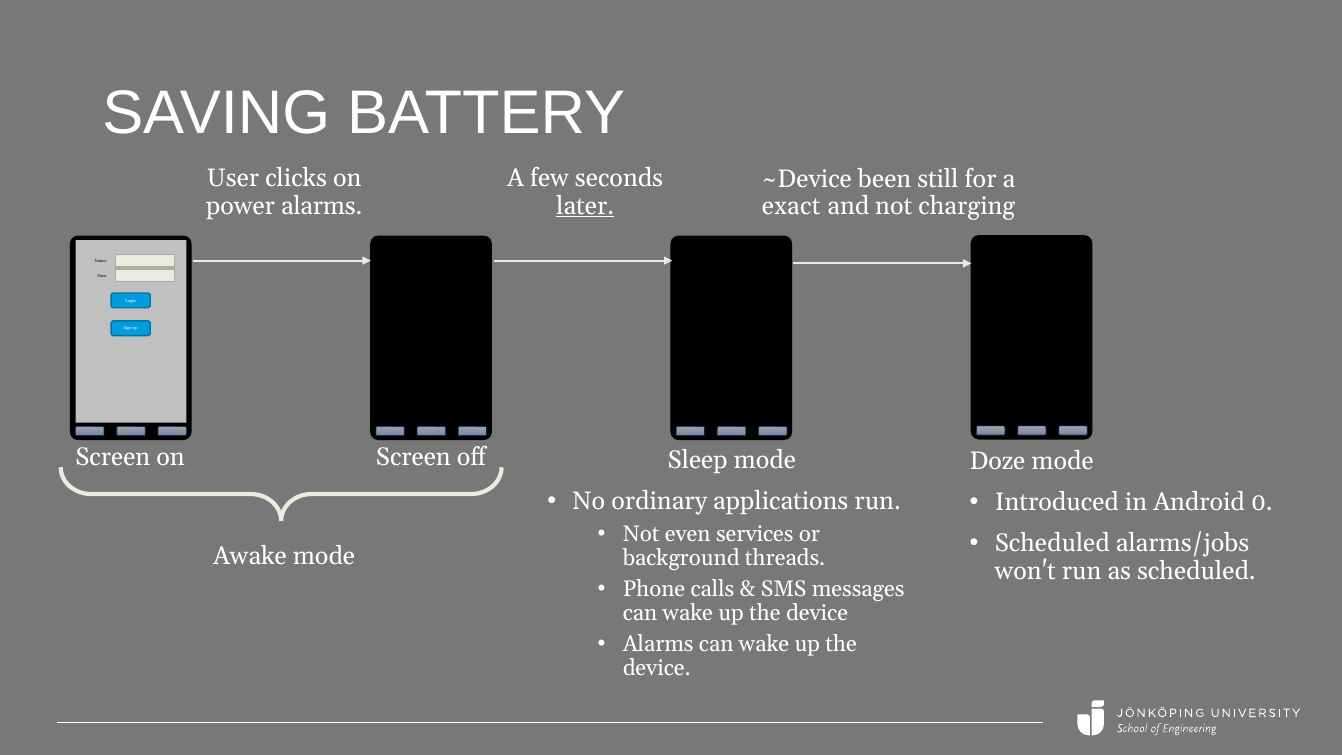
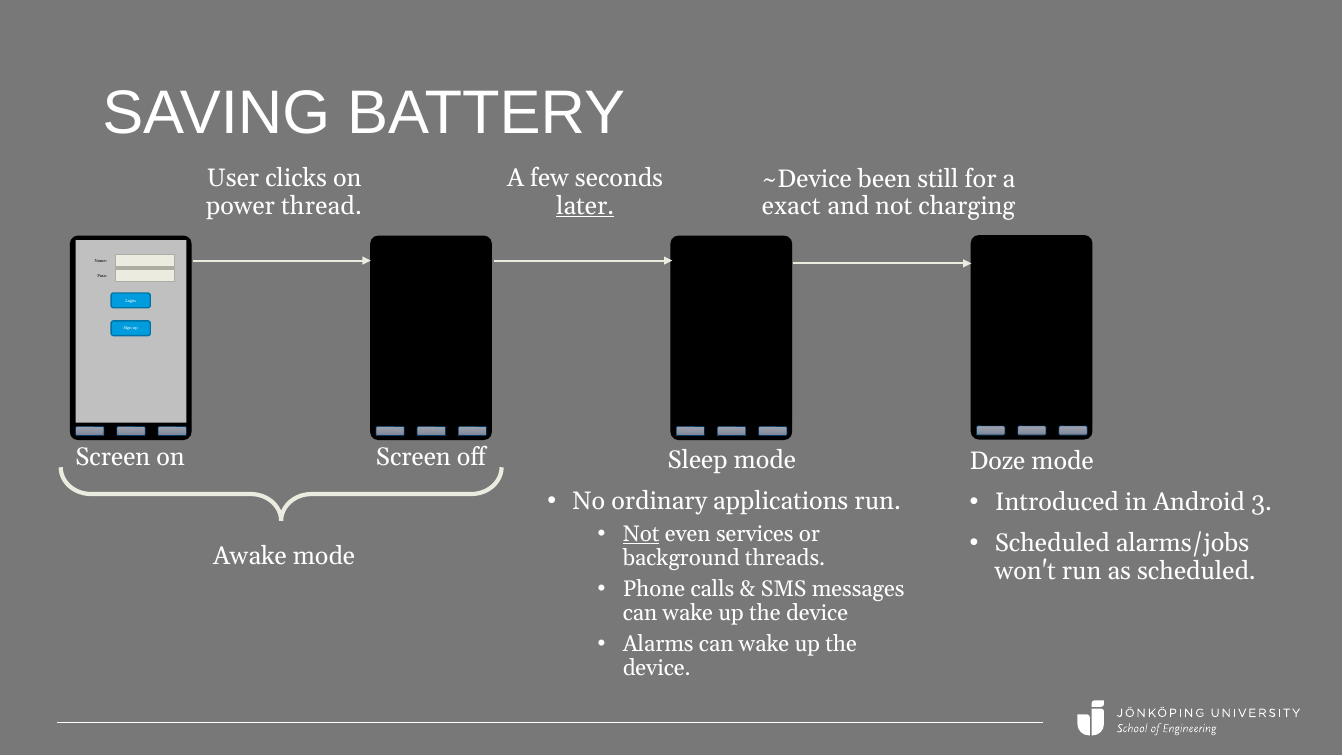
power alarms: alarms -> thread
0: 0 -> 3
Not at (641, 534) underline: none -> present
